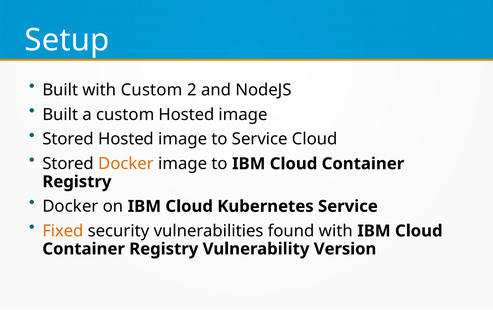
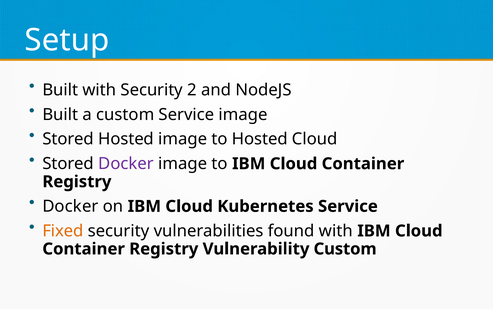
with Custom: Custom -> Security
custom Hosted: Hosted -> Service
to Service: Service -> Hosted
Docker at (126, 164) colour: orange -> purple
Vulnerability Version: Version -> Custom
